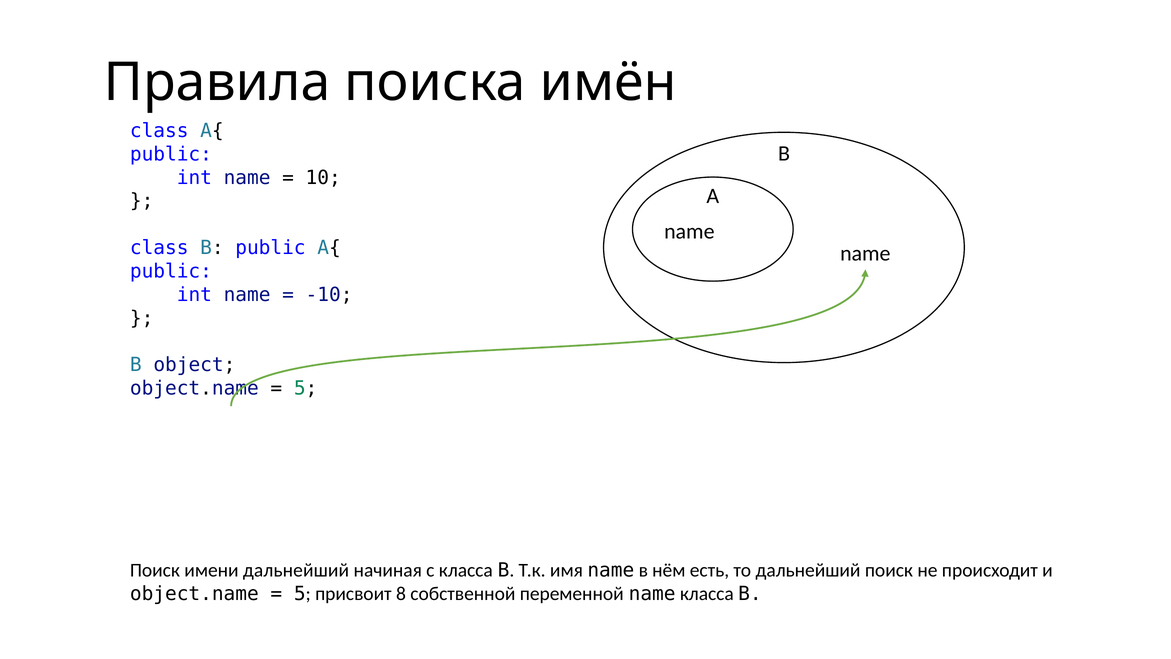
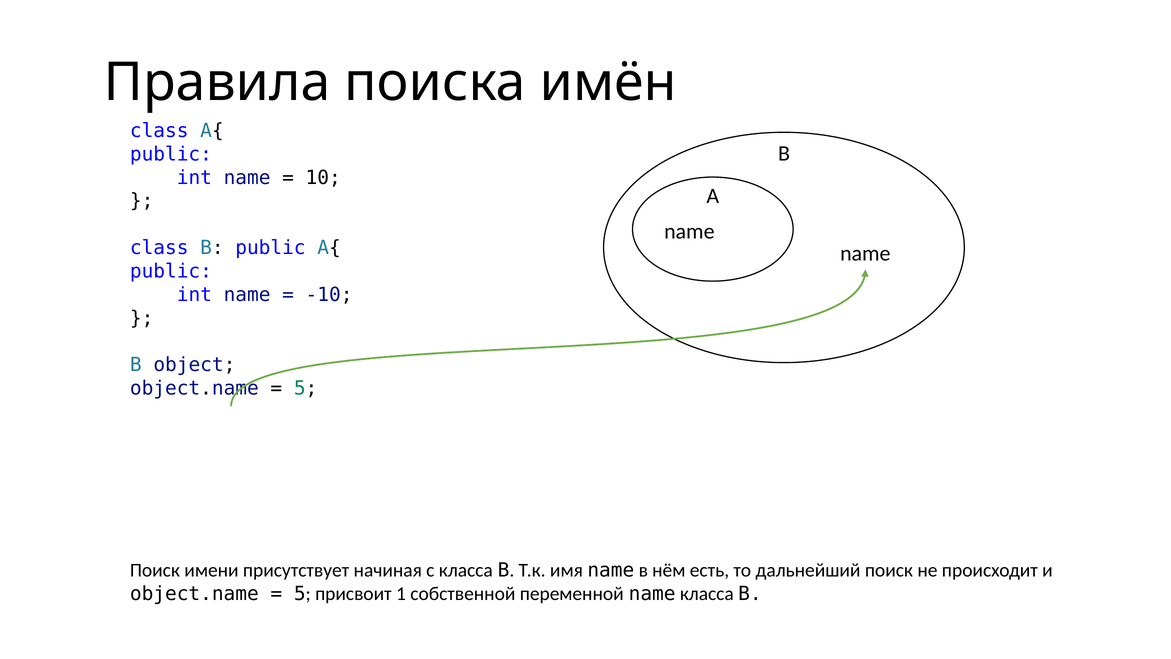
имени дальнейший: дальнейший -> присутствует
8: 8 -> 1
